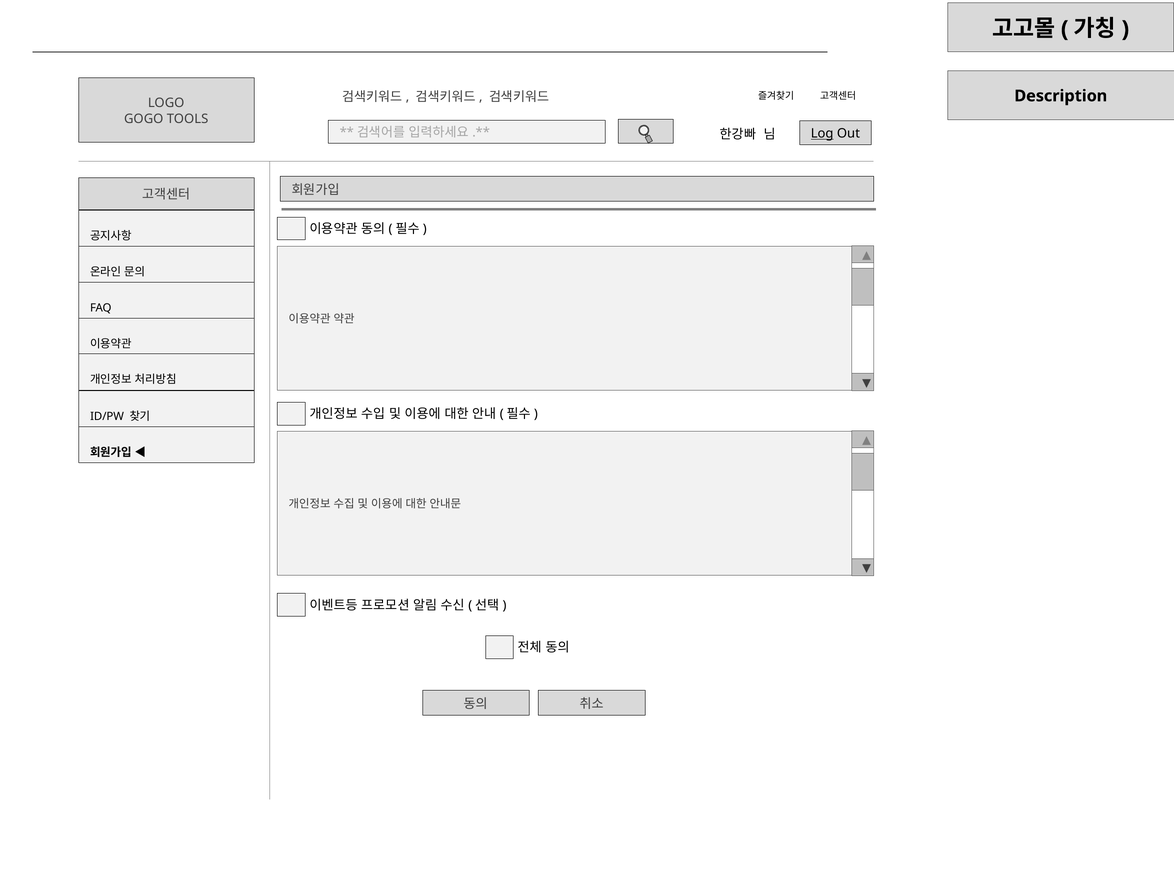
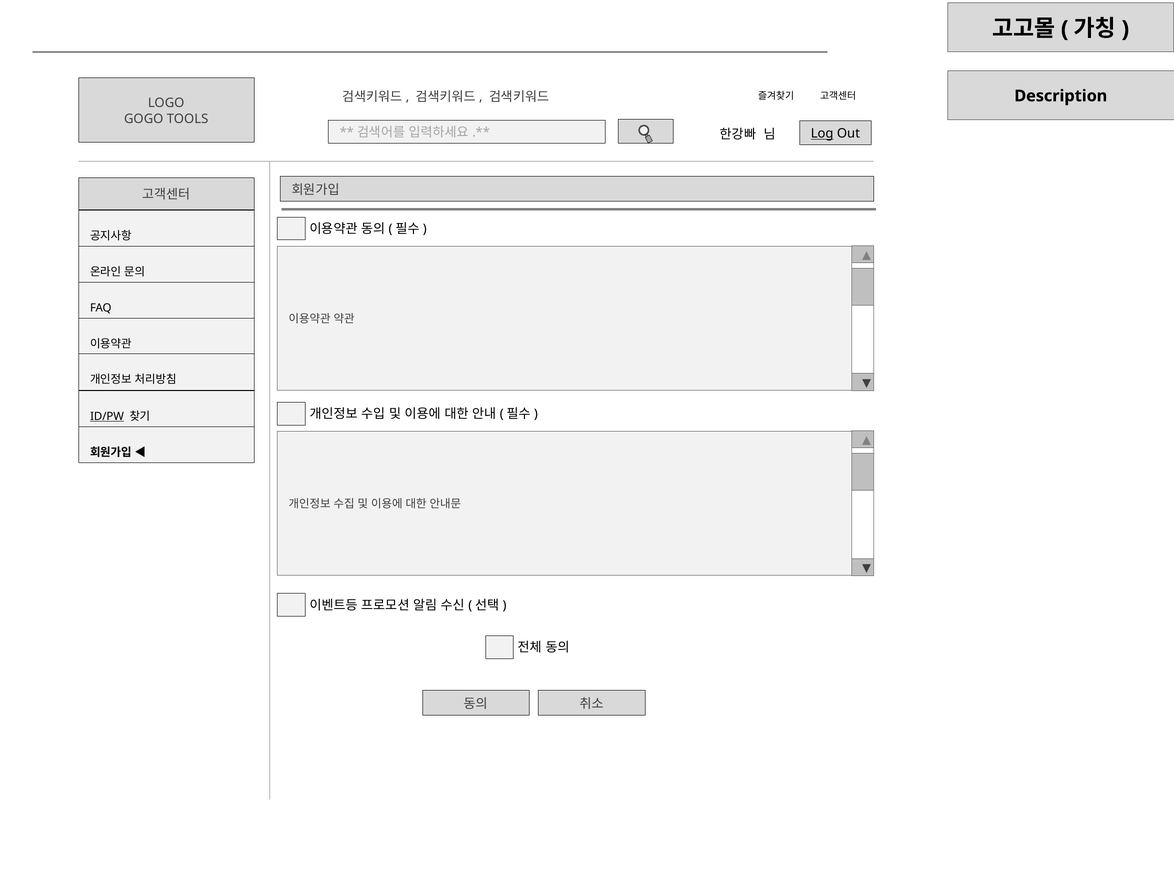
ID/PW underline: none -> present
